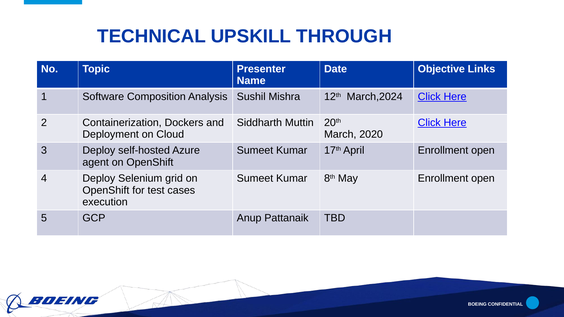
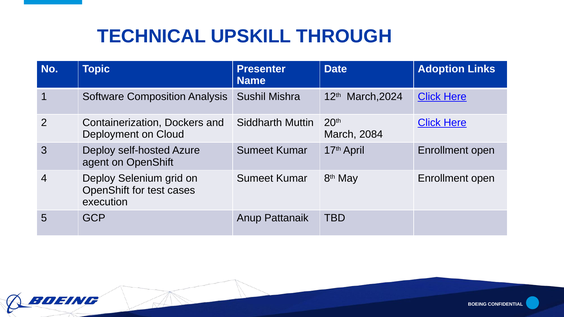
Objective: Objective -> Adoption
2020: 2020 -> 2084
